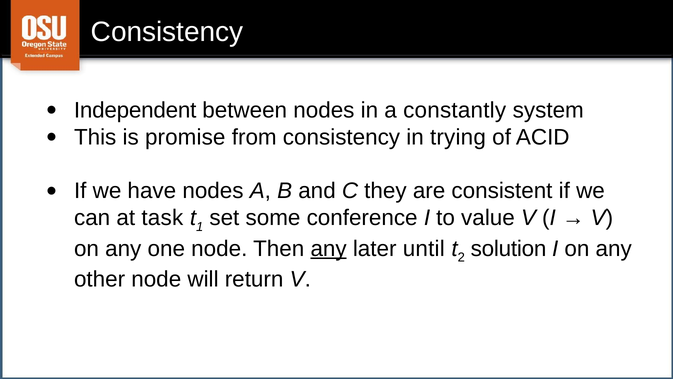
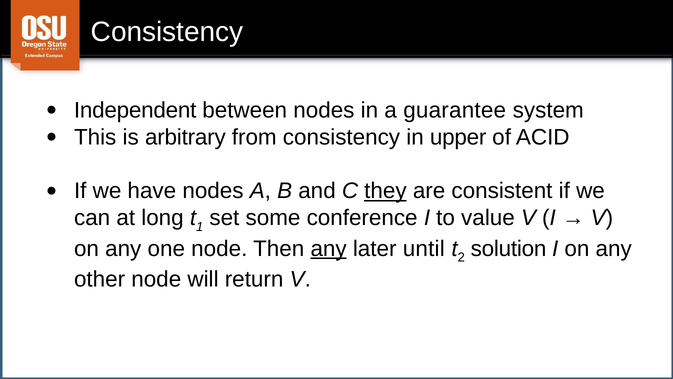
constantly: constantly -> guarantee
promise: promise -> arbitrary
trying: trying -> upper
they underline: none -> present
task: task -> long
